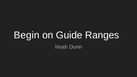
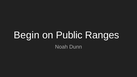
Guide: Guide -> Public
